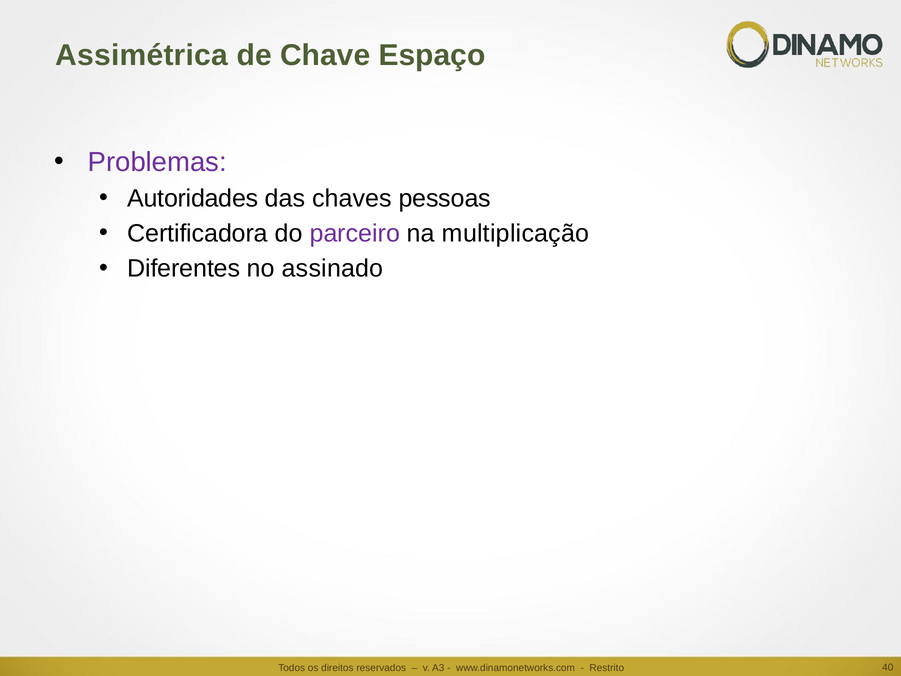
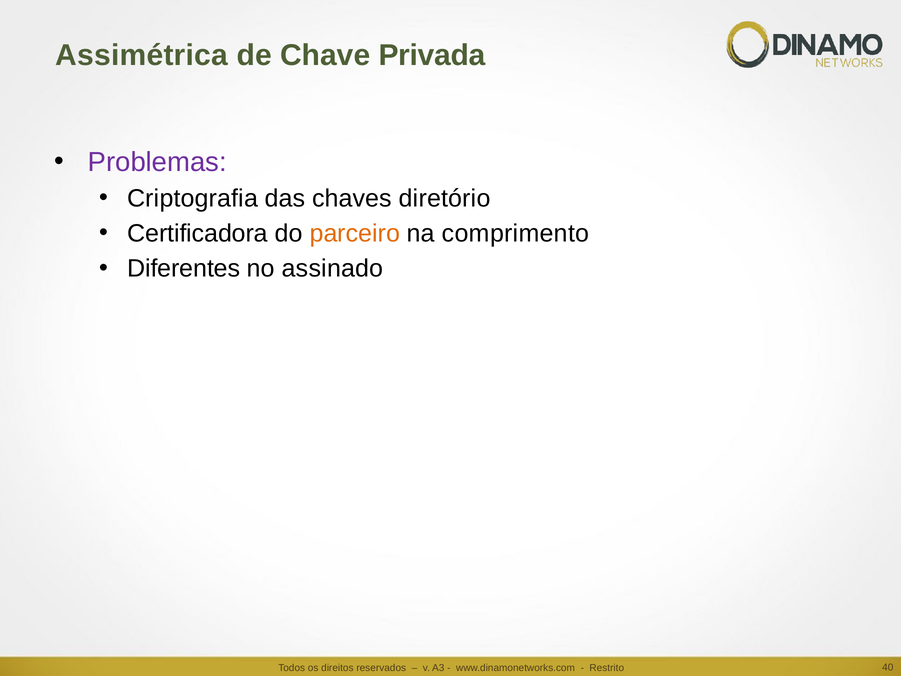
Espaço: Espaço -> Privada
Autoridades: Autoridades -> Criptografia
pessoas: pessoas -> diretório
parceiro colour: purple -> orange
multiplicação: multiplicação -> comprimento
